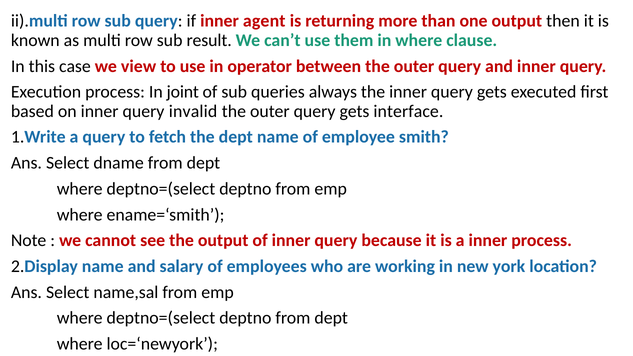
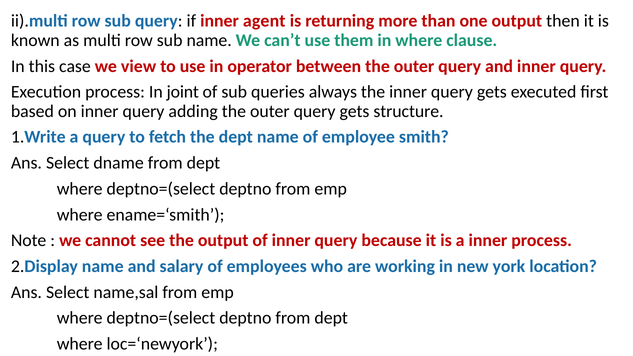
sub result: result -> name
invalid: invalid -> adding
interface: interface -> structure
